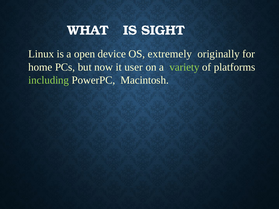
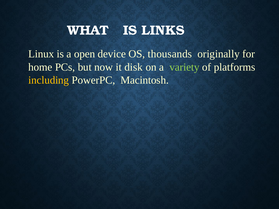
SIGHT: SIGHT -> LINKS
extremely: extremely -> thousands
user: user -> disk
including colour: light green -> yellow
